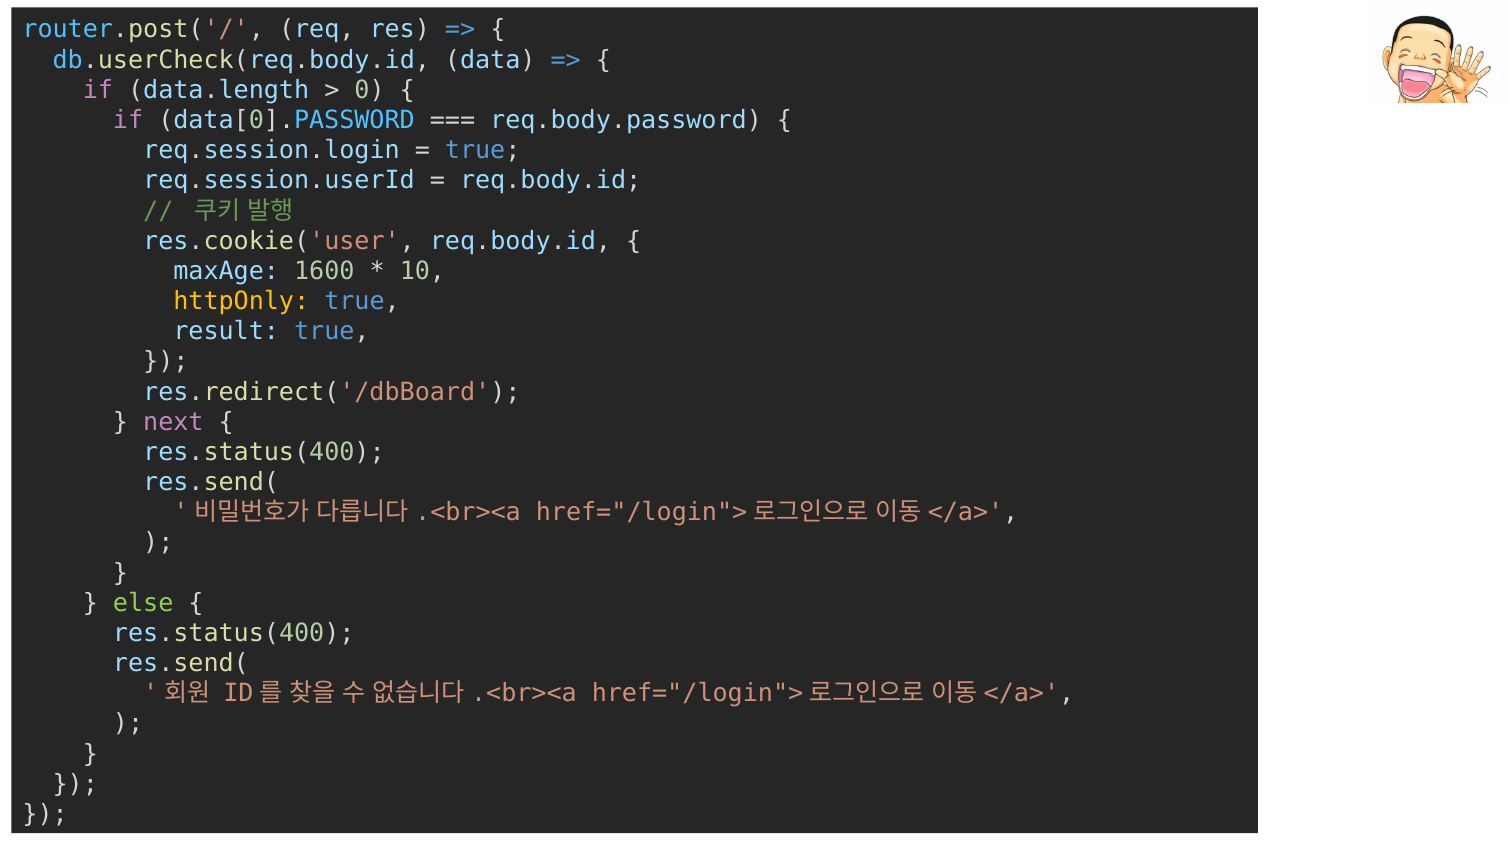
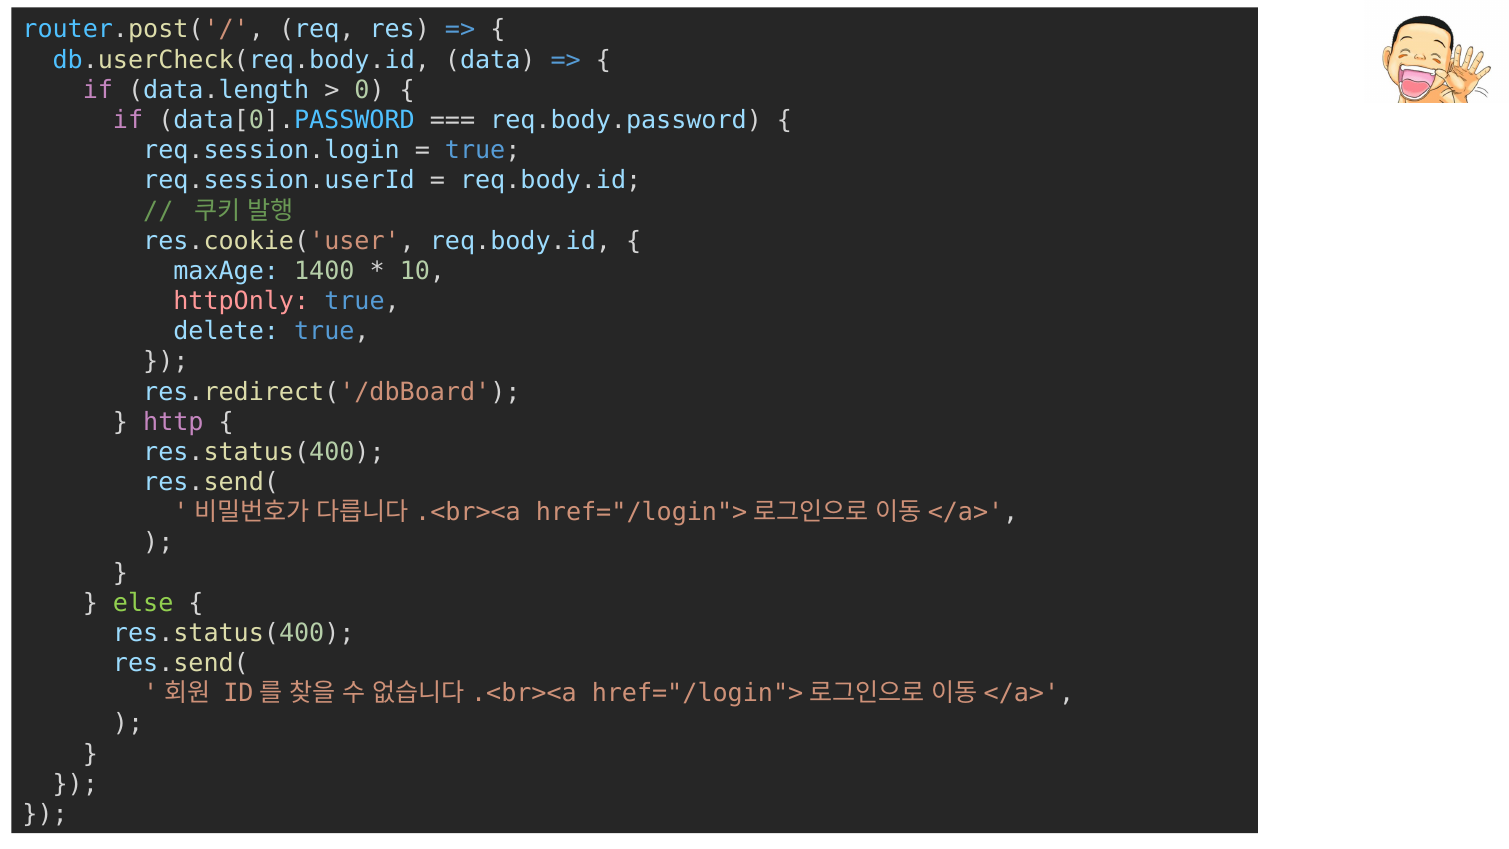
1600: 1600 -> 1400
httpOnly colour: yellow -> pink
result: result -> delete
next: next -> http
